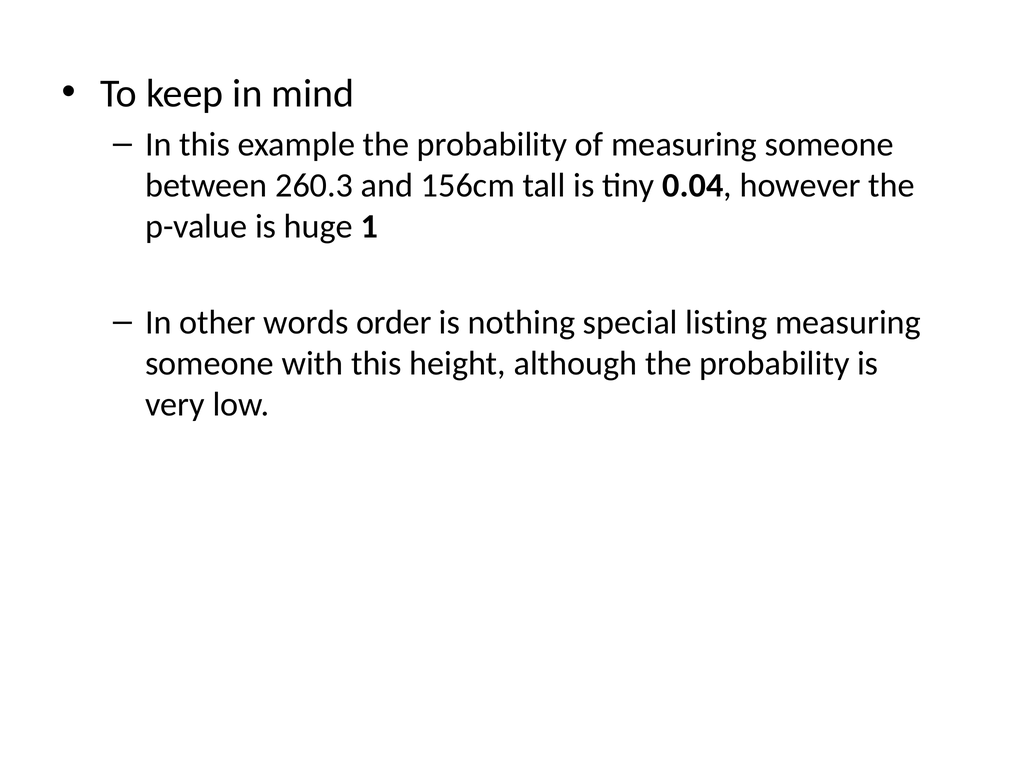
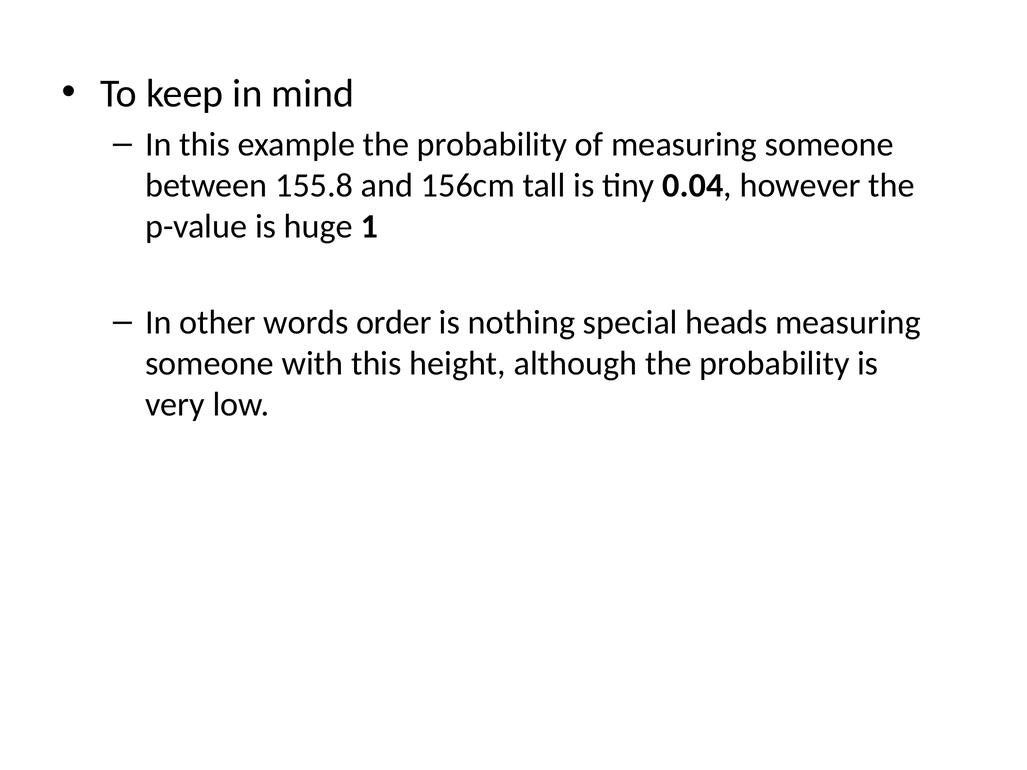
260.3: 260.3 -> 155.8
listing: listing -> heads
